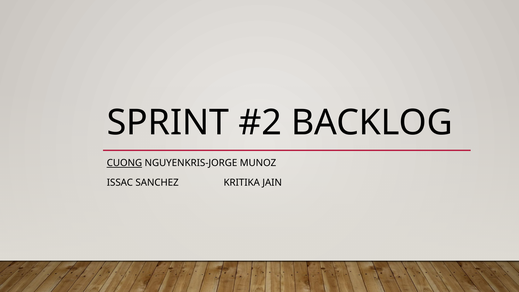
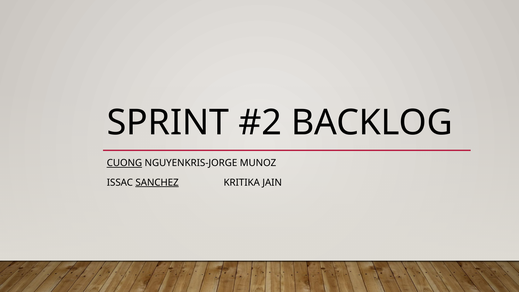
SANCHEZ underline: none -> present
